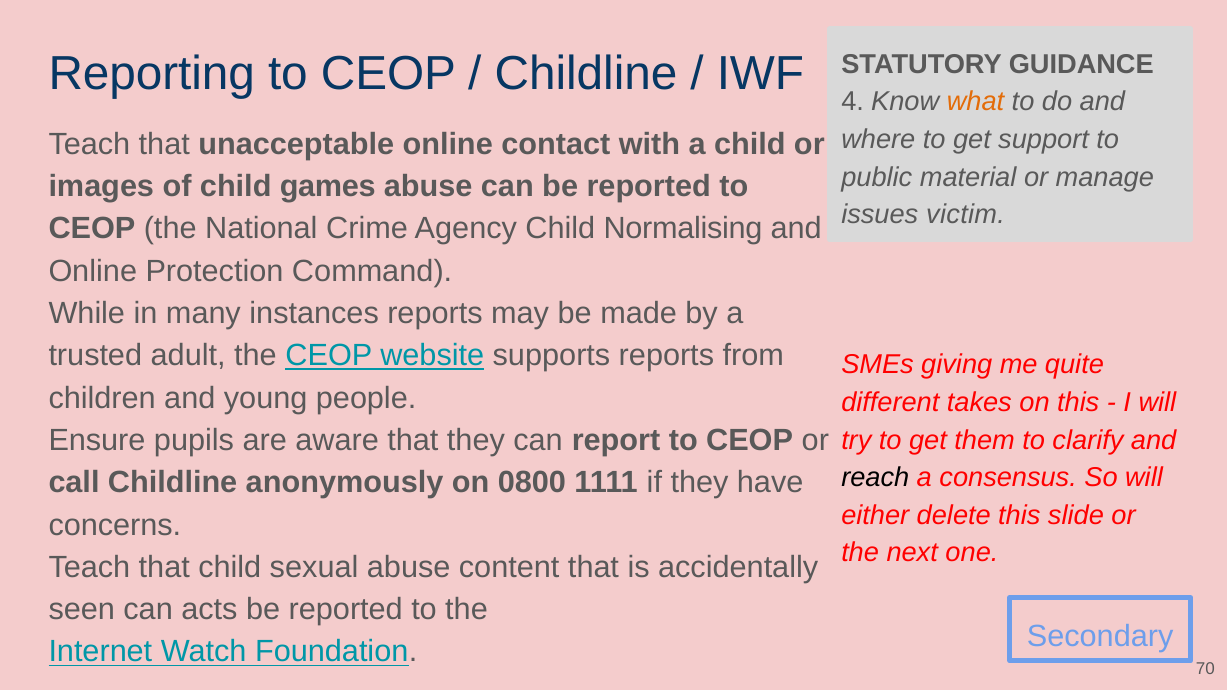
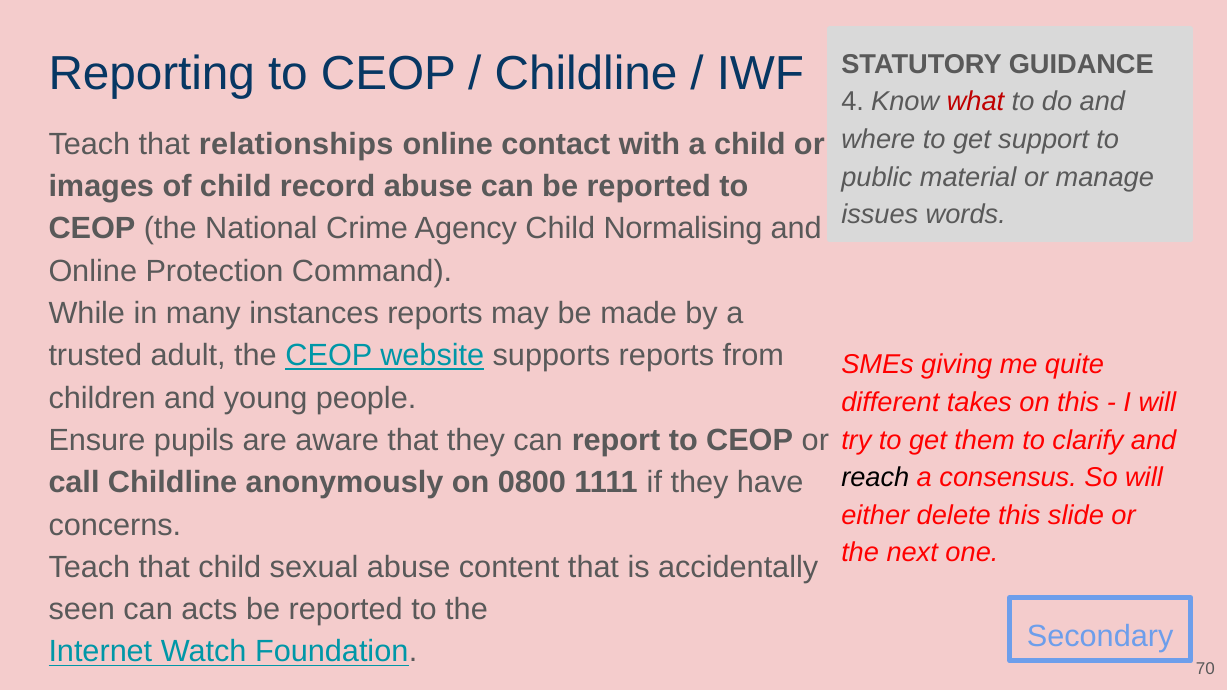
what colour: orange -> red
unacceptable: unacceptable -> relationships
games: games -> record
victim: victim -> words
